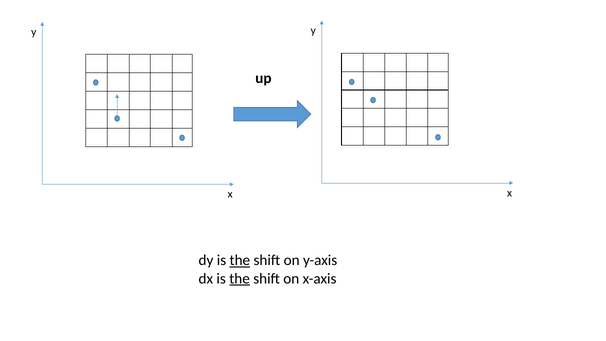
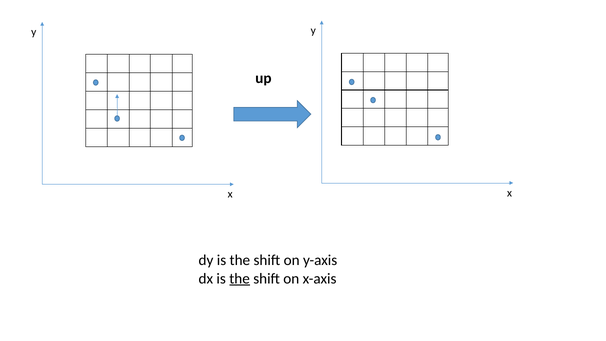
the at (240, 260) underline: present -> none
